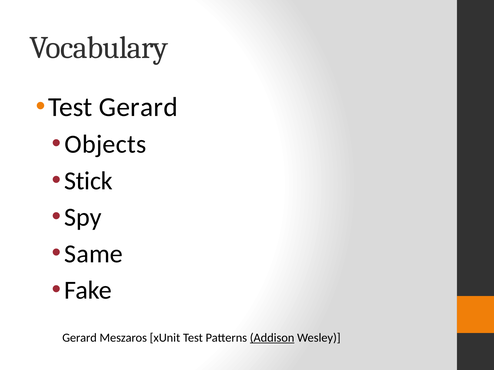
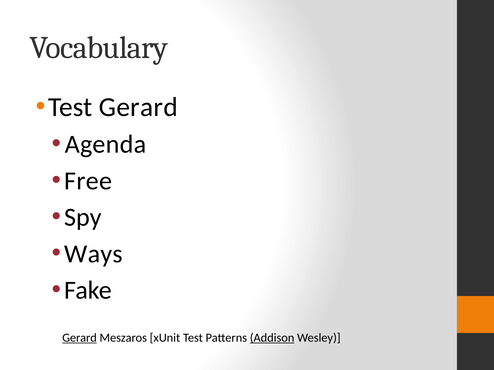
Objects: Objects -> Agenda
Stick: Stick -> Free
Same: Same -> Ways
Gerard at (80, 338) underline: none -> present
